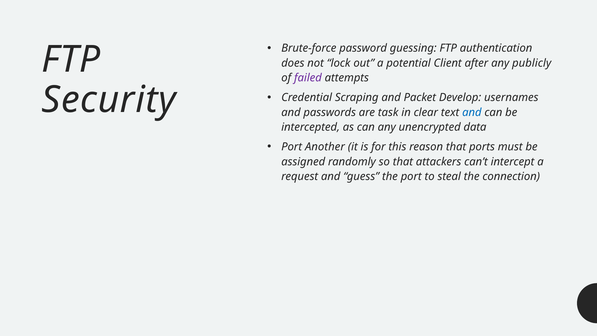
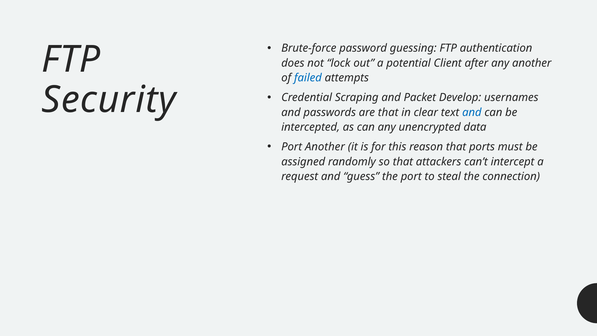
any publicly: publicly -> another
failed colour: purple -> blue
are task: task -> that
